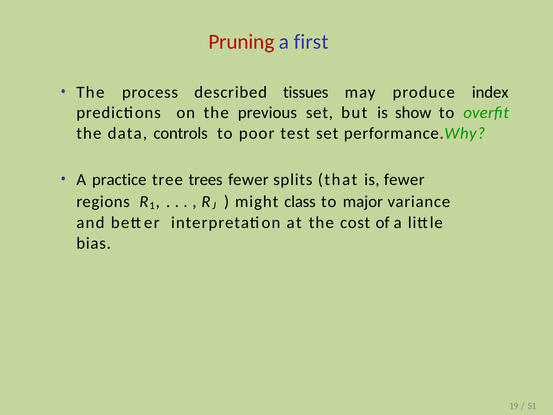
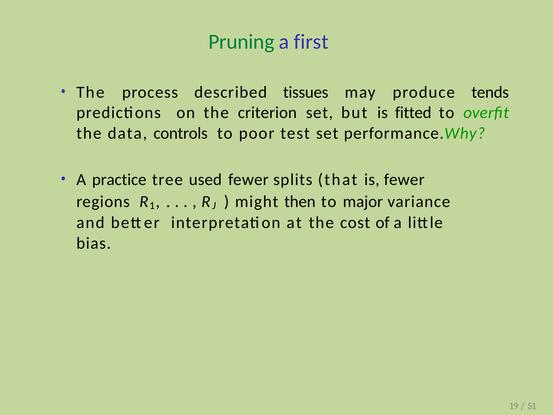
Pruning colour: red -> green
index: index -> tends
previous: previous -> criterion
show: show -> fitted
trees: trees -> used
class: class -> then
